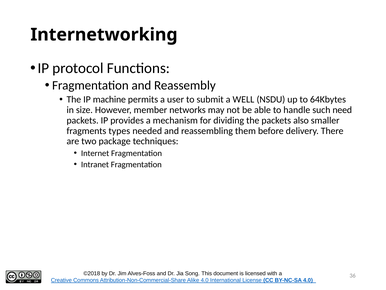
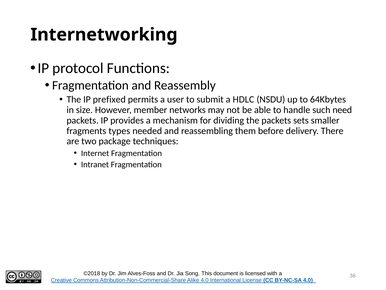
machine: machine -> prefixed
WELL: WELL -> HDLC
also: also -> sets
